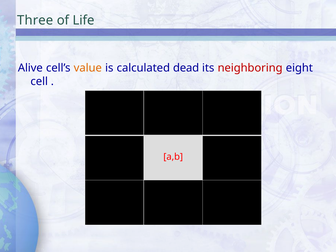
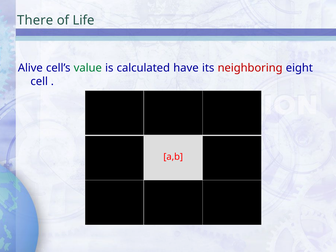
Three: Three -> There
value colour: orange -> green
dead: dead -> have
